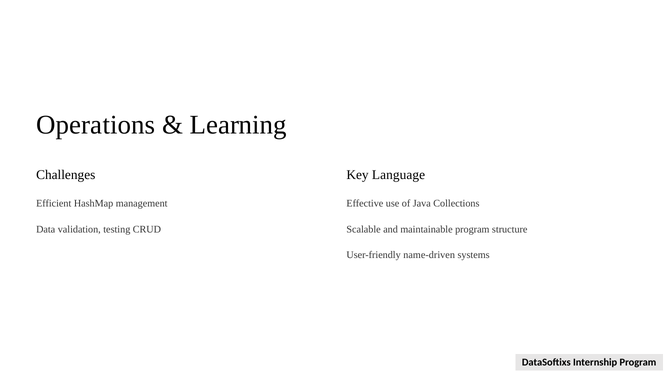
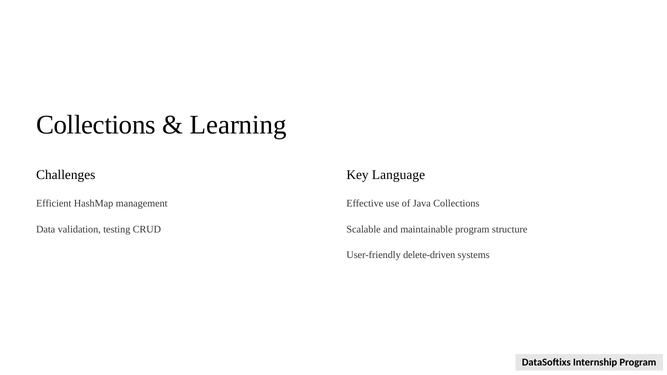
Operations at (96, 125): Operations -> Collections
name-driven: name-driven -> delete-driven
